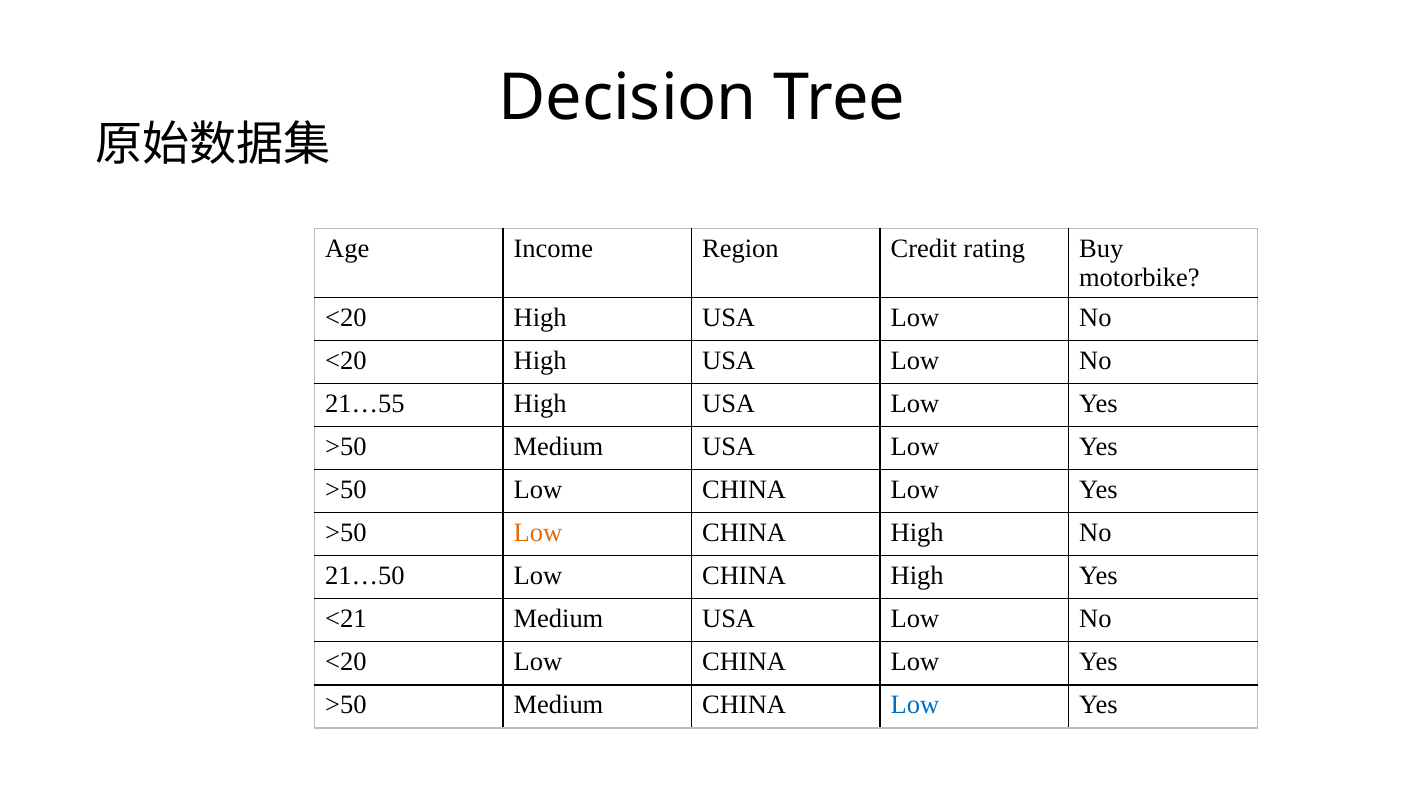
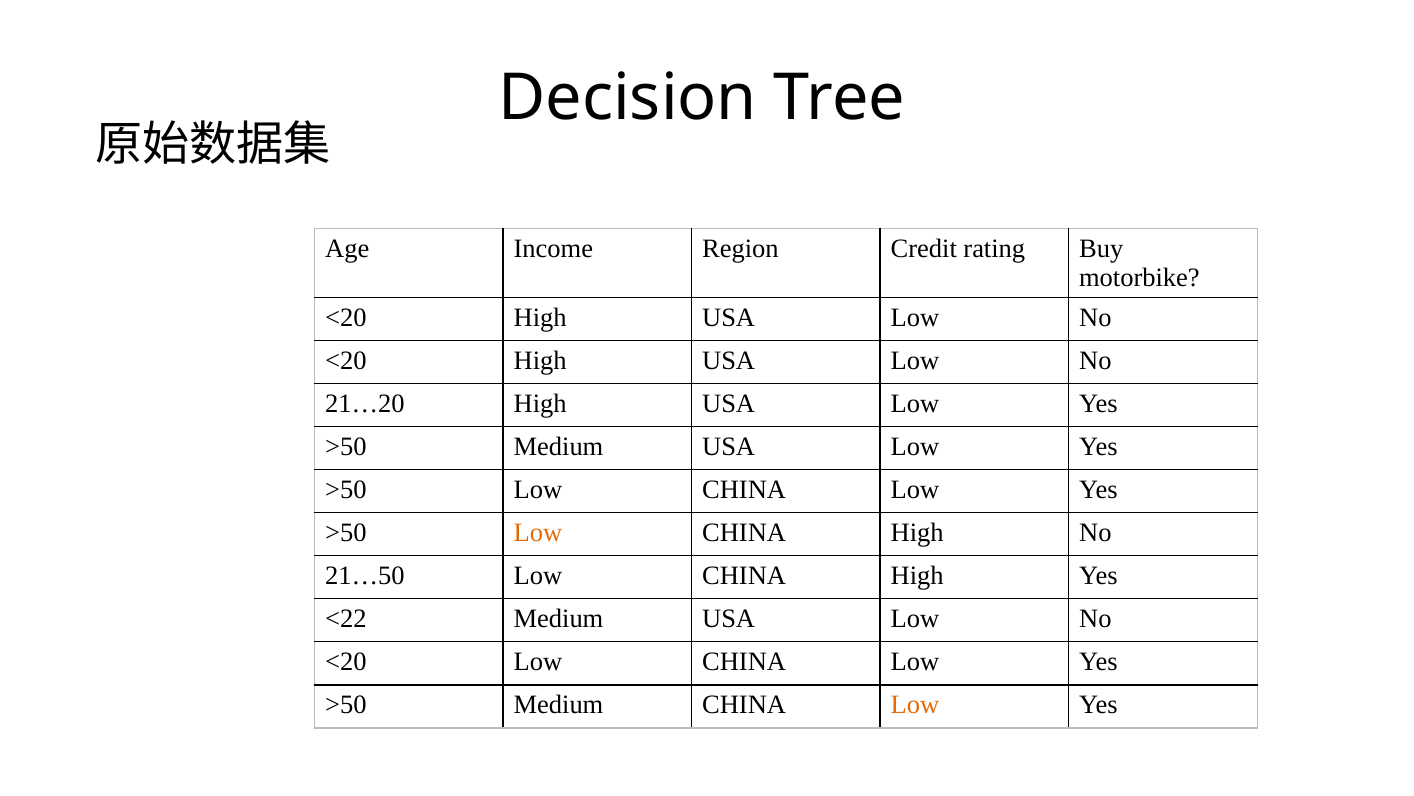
21…55: 21…55 -> 21…20
<21: <21 -> <22
Low at (915, 705) colour: blue -> orange
